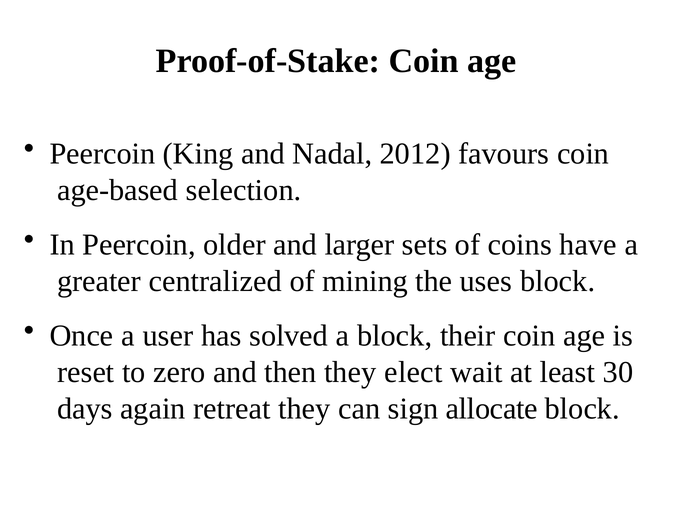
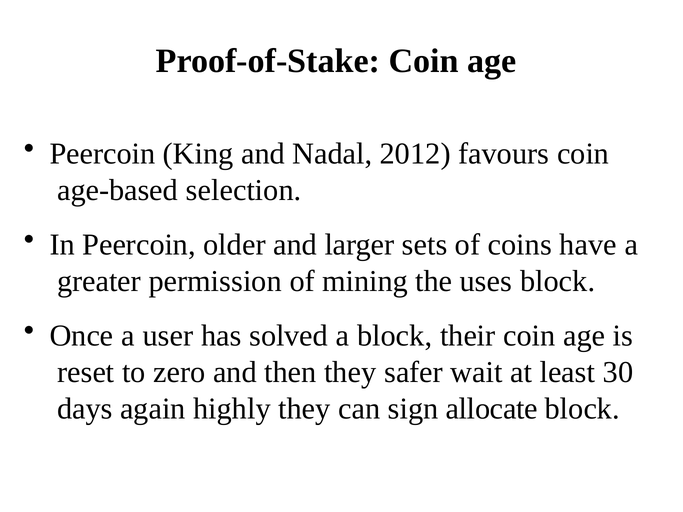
centralized: centralized -> permission
elect: elect -> safer
retreat: retreat -> highly
